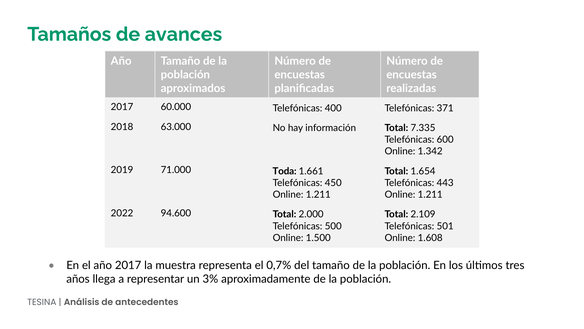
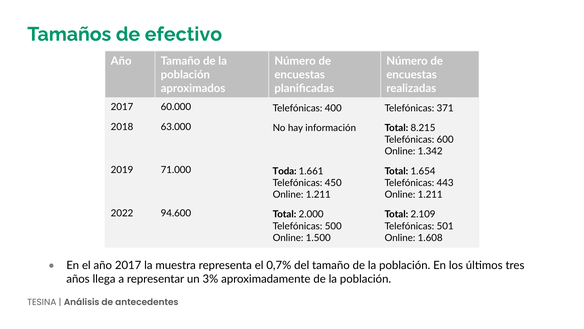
avances: avances -> efectivo
7.335: 7.335 -> 8.215
